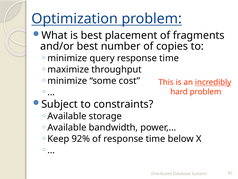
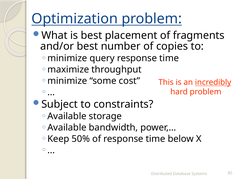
92%: 92% -> 50%
